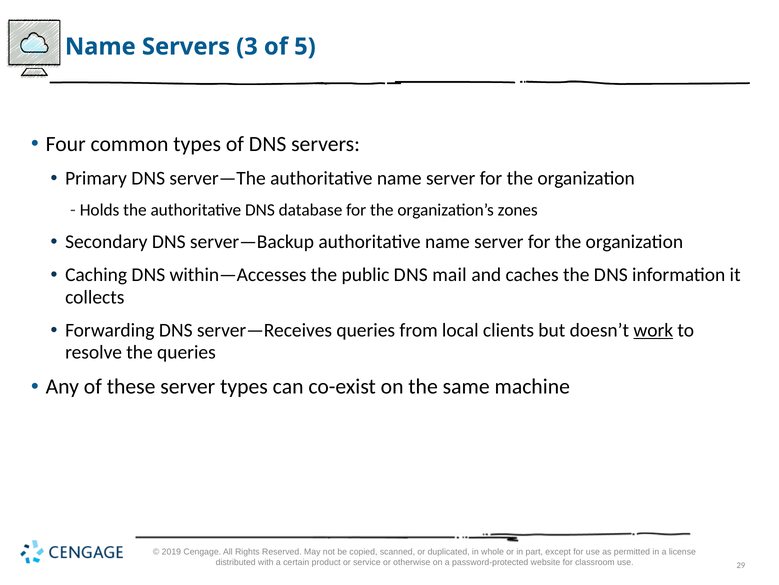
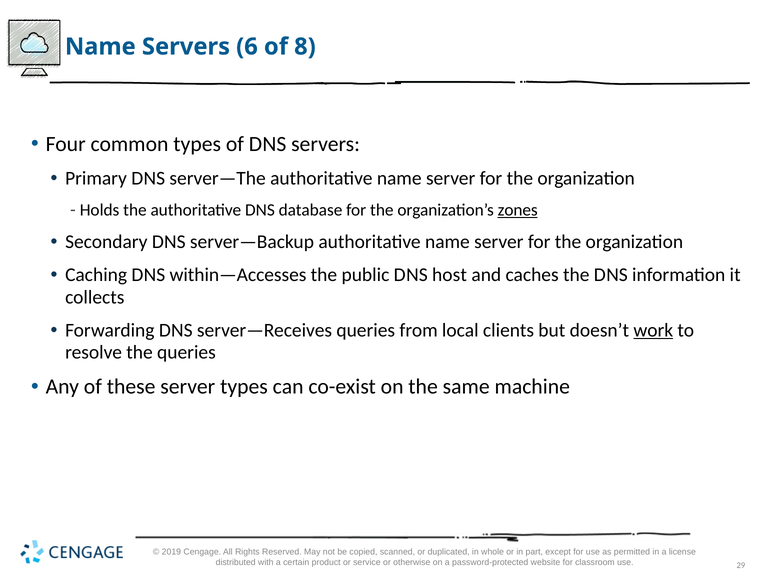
3: 3 -> 6
5: 5 -> 8
zones underline: none -> present
mail: mail -> host
